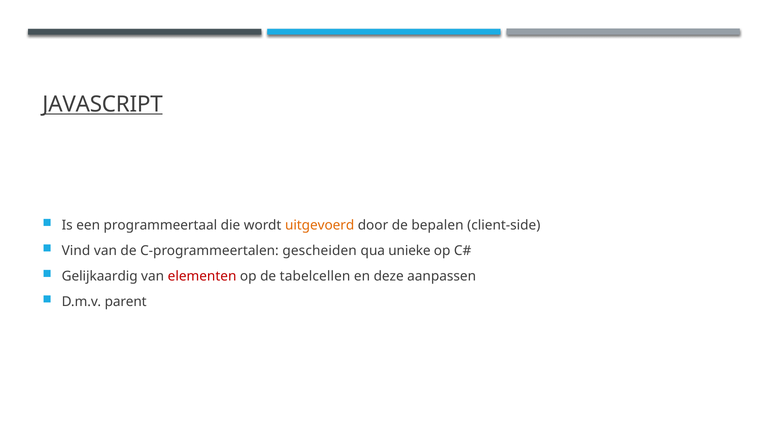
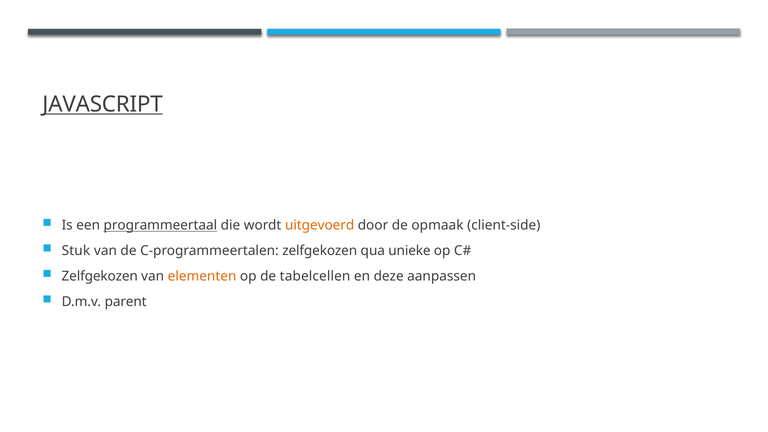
programmeertaal underline: none -> present
bepalen: bepalen -> opmaak
Vind: Vind -> Stuk
C-programmeertalen gescheiden: gescheiden -> zelfgekozen
Gelijkaardig at (100, 276): Gelijkaardig -> Zelfgekozen
elementen colour: red -> orange
